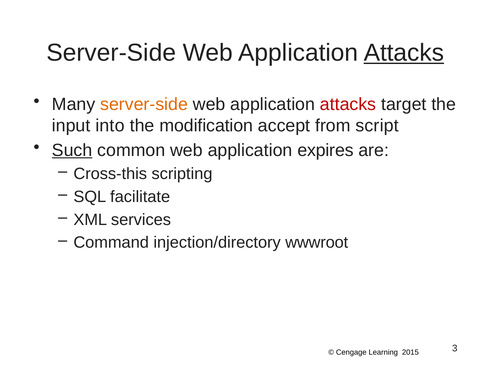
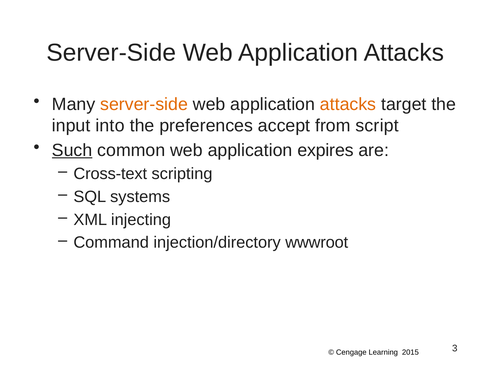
Attacks at (404, 53) underline: present -> none
attacks at (348, 104) colour: red -> orange
modification: modification -> preferences
Cross-this: Cross-this -> Cross-text
facilitate: facilitate -> systems
services: services -> injecting
